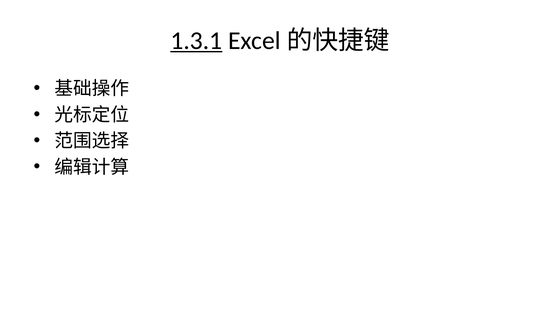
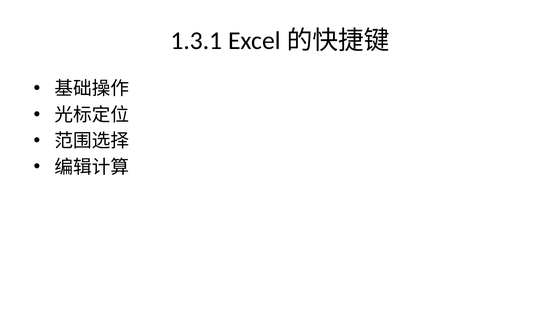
1.3.1 underline: present -> none
